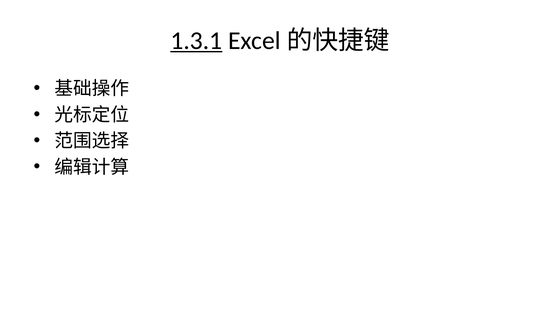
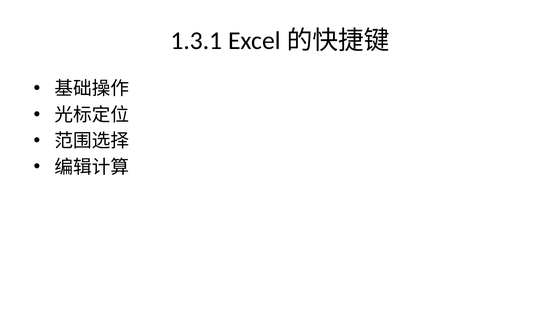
1.3.1 underline: present -> none
